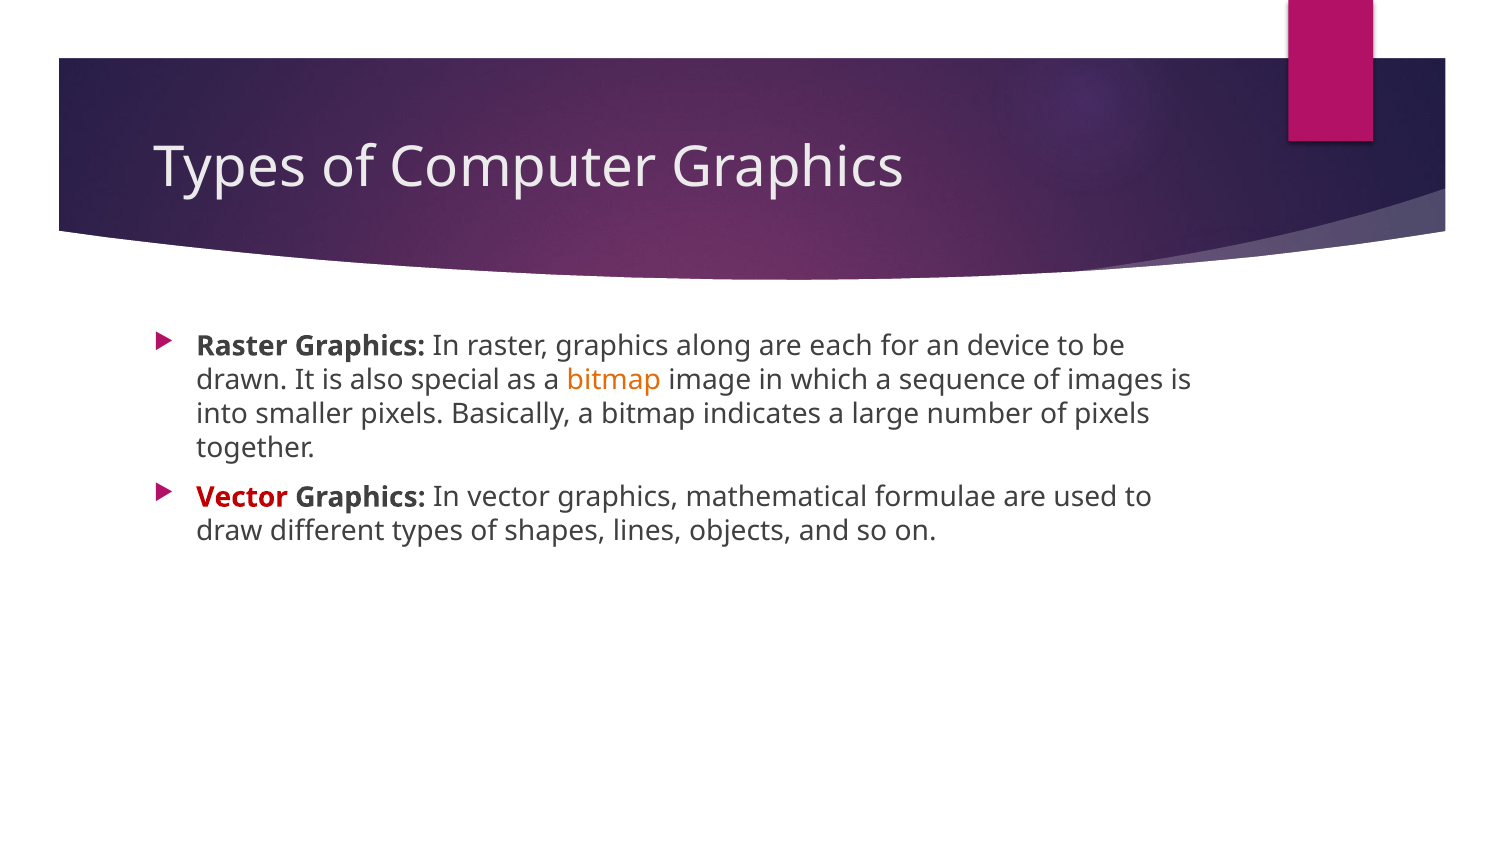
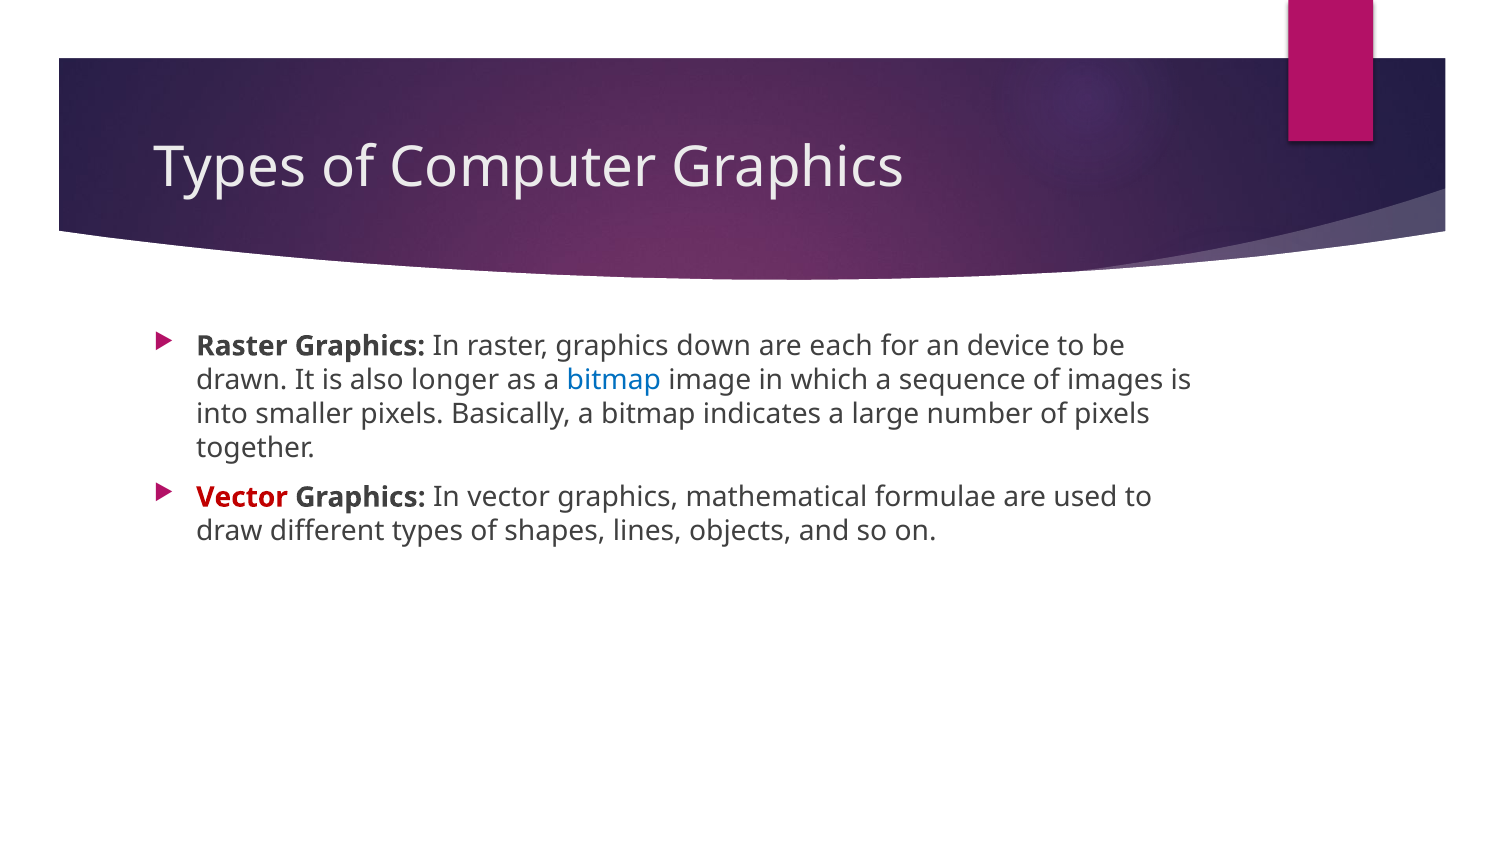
along: along -> down
special: special -> longer
bitmap at (614, 380) colour: orange -> blue
